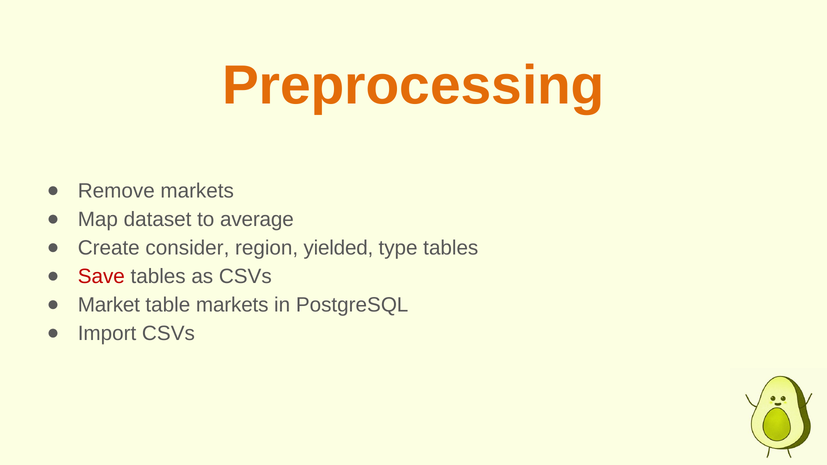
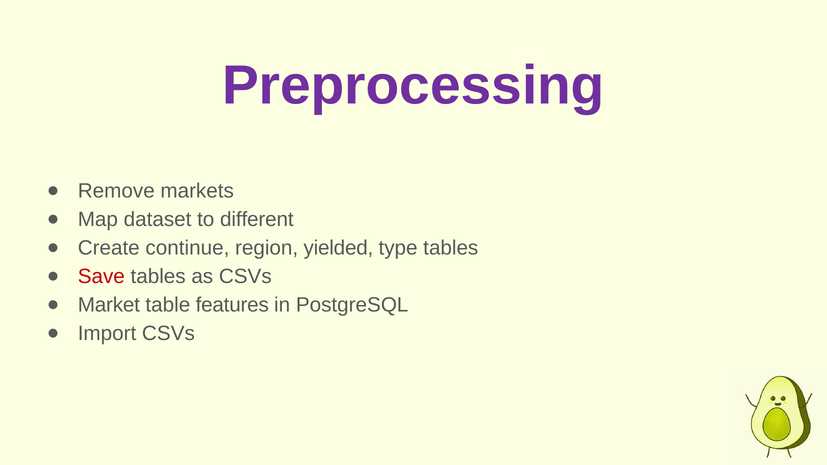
Preprocessing colour: orange -> purple
average: average -> different
consider: consider -> continue
table markets: markets -> features
